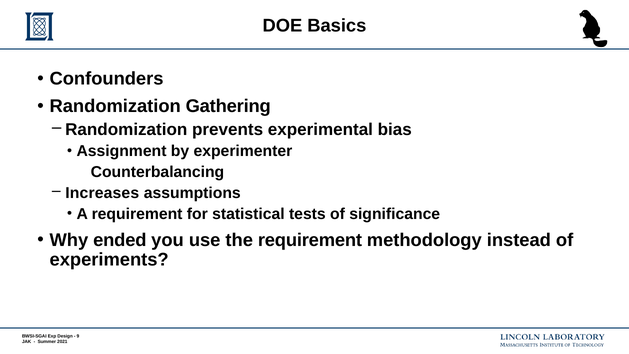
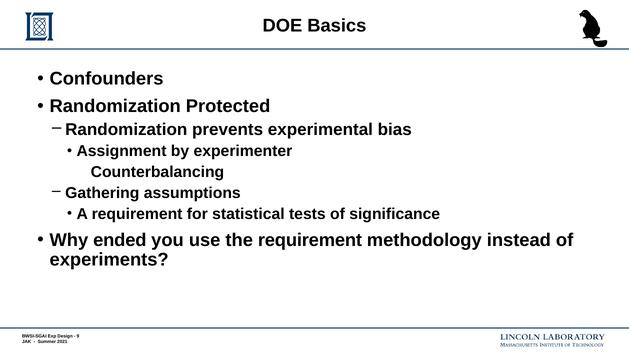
Gathering: Gathering -> Protected
Increases: Increases -> Gathering
